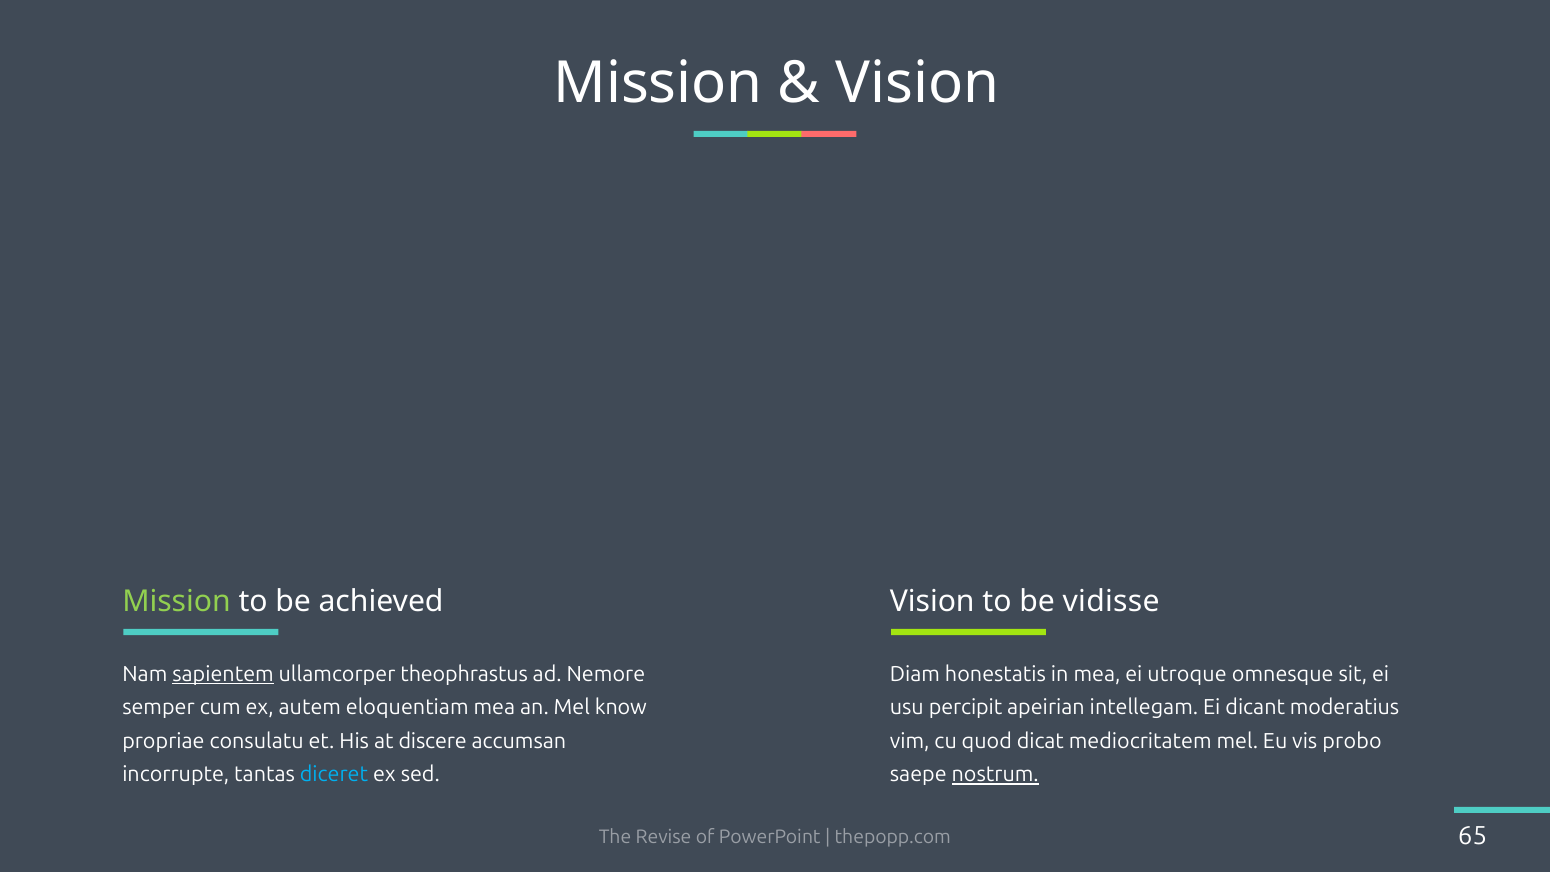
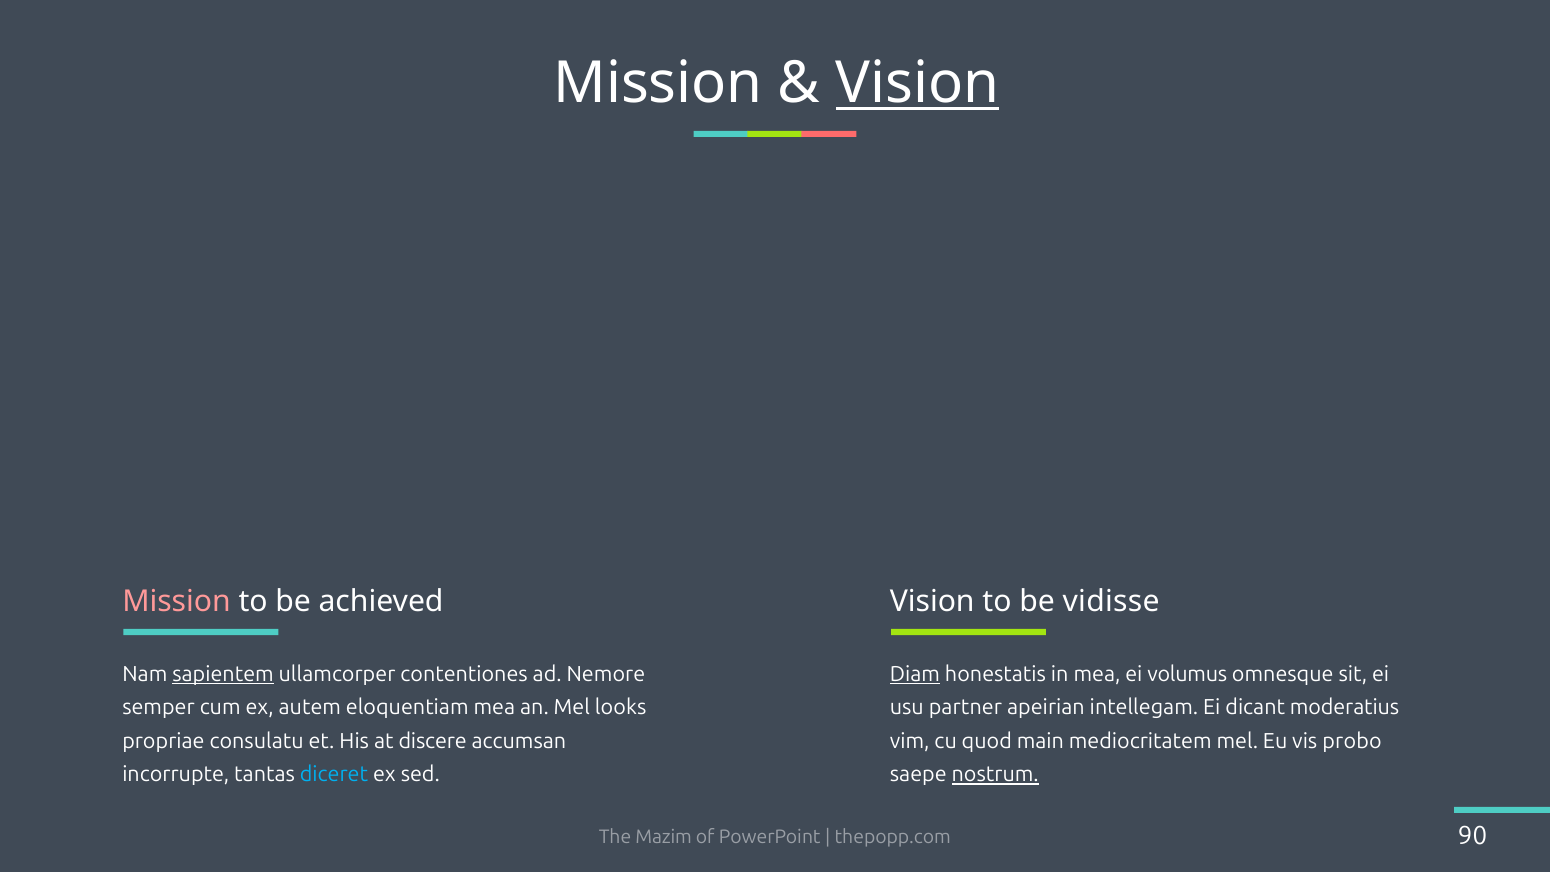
Vision at (917, 83) underline: none -> present
Mission at (176, 602) colour: light green -> pink
theophrastus: theophrastus -> contentiones
Diam underline: none -> present
utroque: utroque -> volumus
know: know -> looks
percipit: percipit -> partner
dicat: dicat -> main
Revise: Revise -> Mazim
65: 65 -> 90
